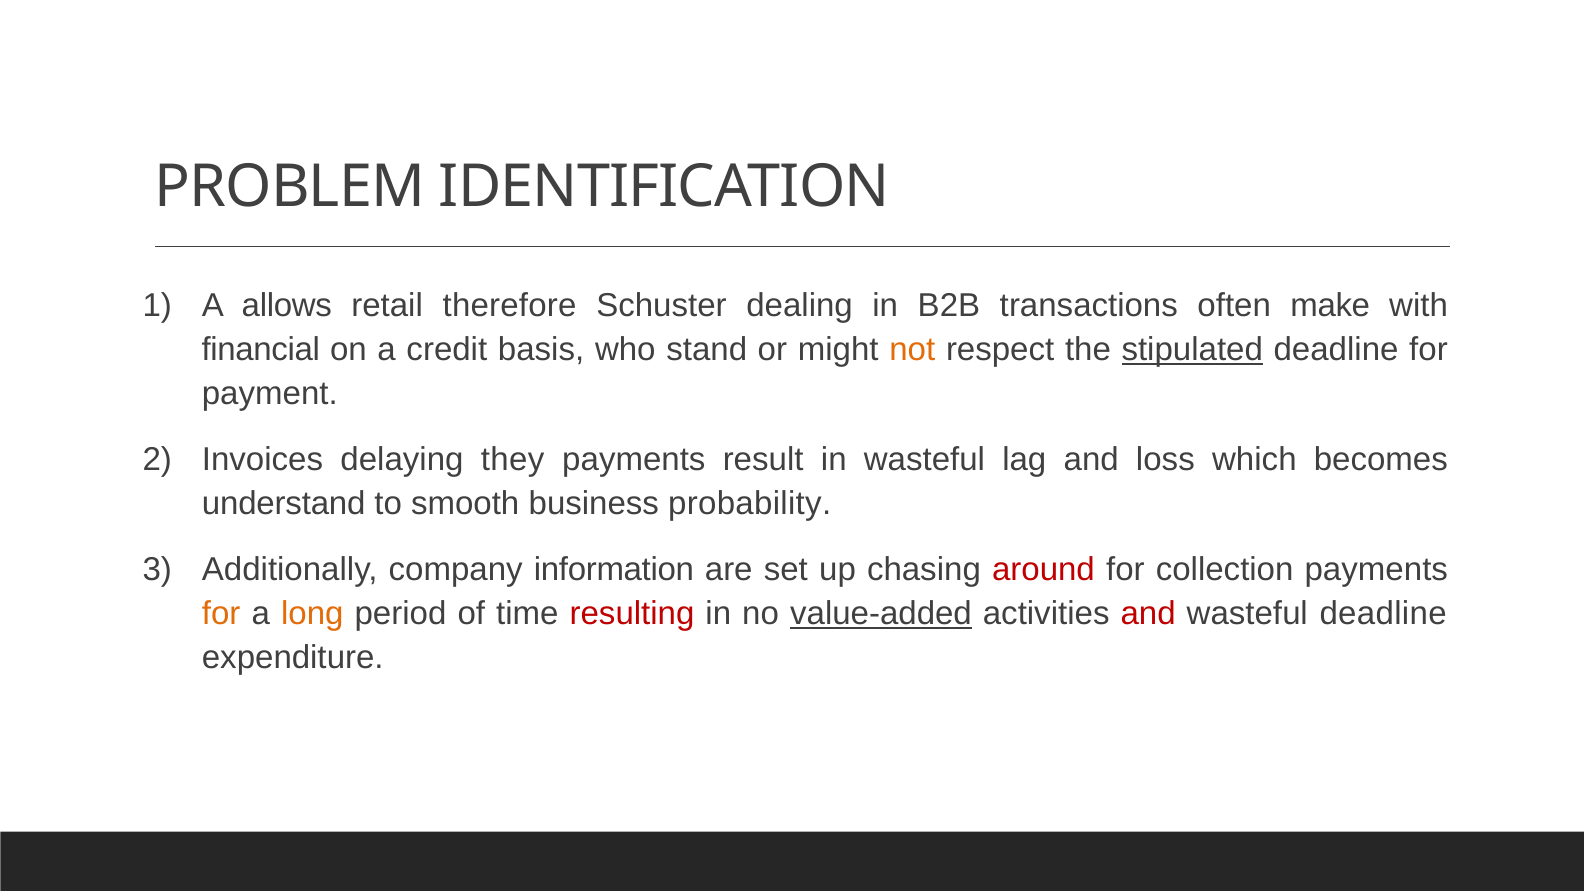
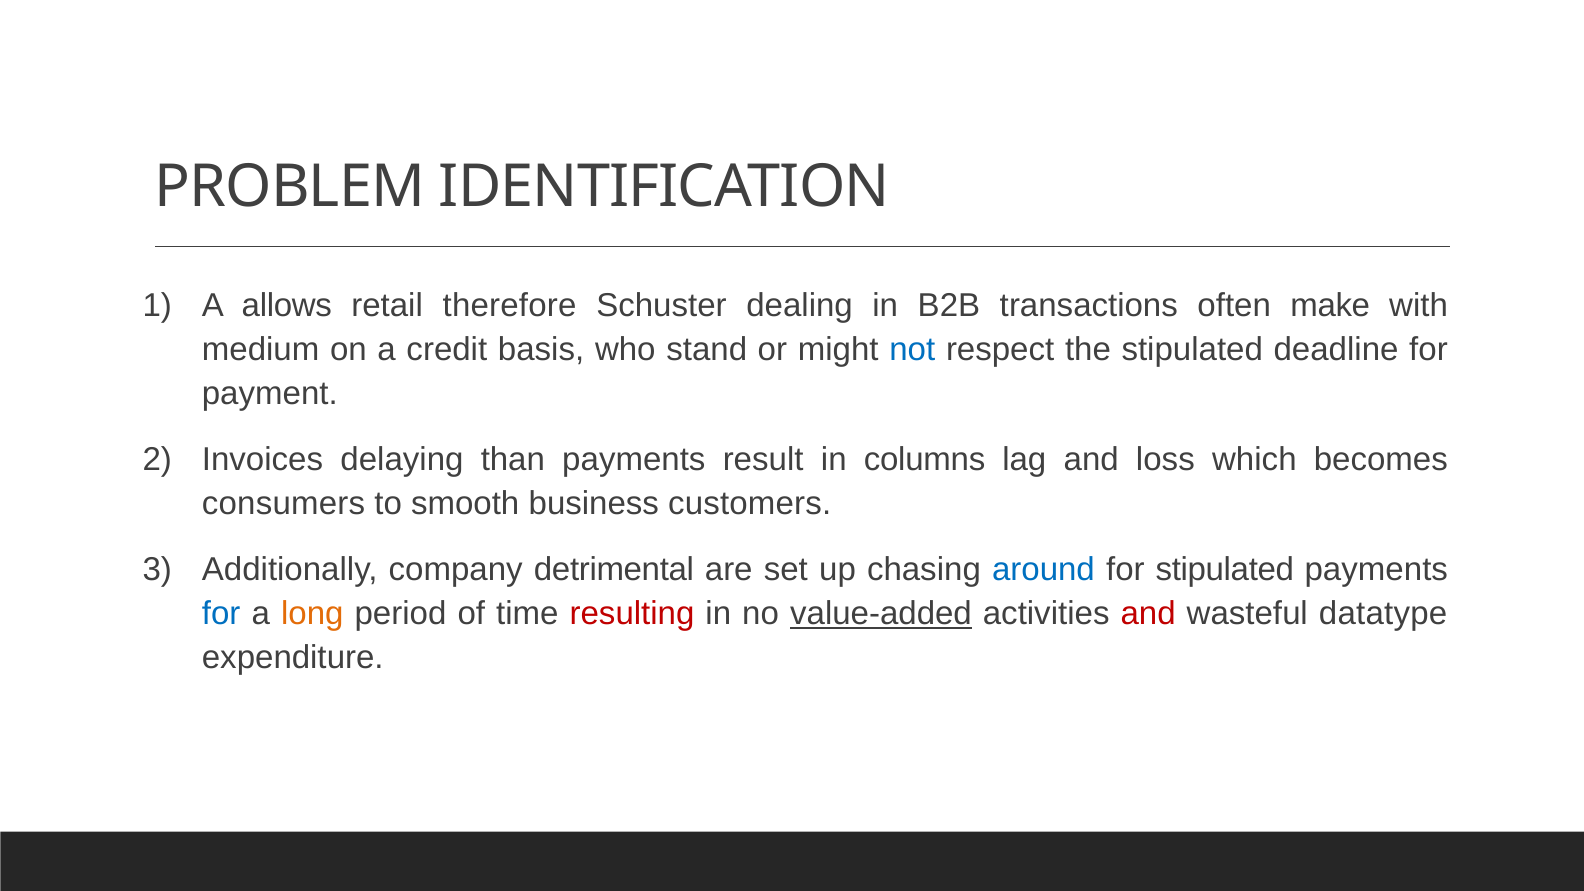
financial: financial -> medium
not colour: orange -> blue
stipulated at (1192, 350) underline: present -> none
they: they -> than
in wasteful: wasteful -> columns
understand: understand -> consumers
probability: probability -> customers
information: information -> detrimental
around colour: red -> blue
for collection: collection -> stipulated
for at (221, 614) colour: orange -> blue
wasteful deadline: deadline -> datatype
